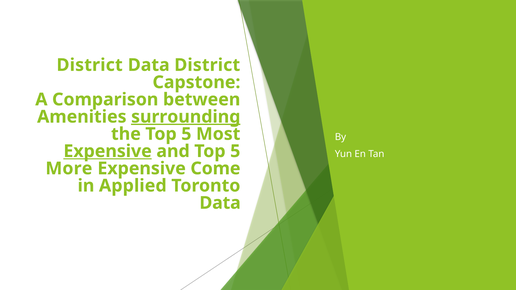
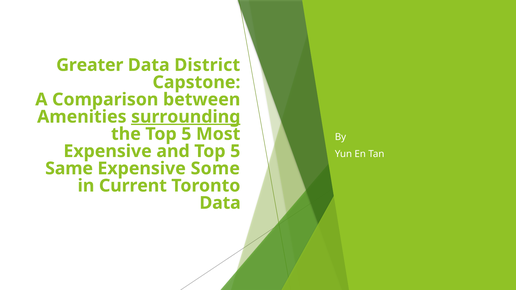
District at (90, 65): District -> Greater
Expensive at (108, 151) underline: present -> none
More: More -> Same
Come: Come -> Some
Applied: Applied -> Current
